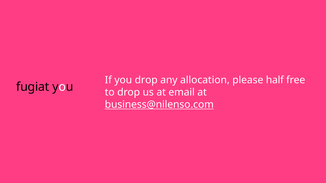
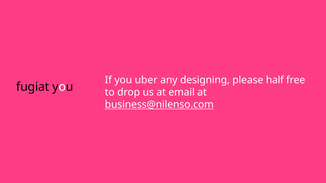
you drop: drop -> uber
allocation: allocation -> designing
